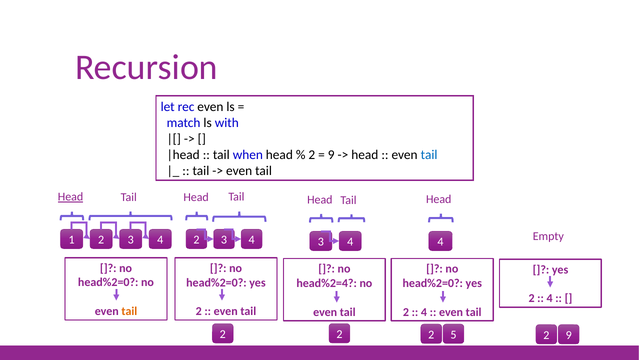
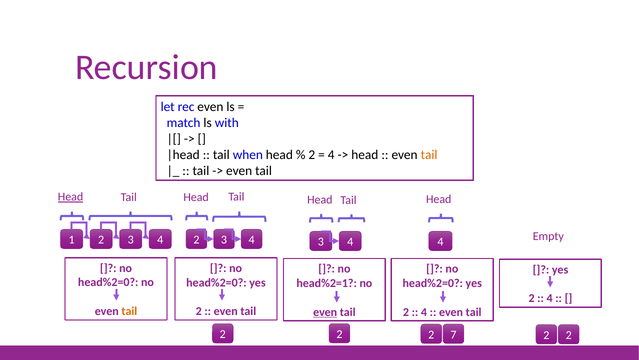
9 at (331, 155): 9 -> 4
tail at (429, 155) colour: blue -> orange
head%2=4: head%2=4 -> head%2=1
even at (325, 312) underline: none -> present
5: 5 -> 7
2 9: 9 -> 2
